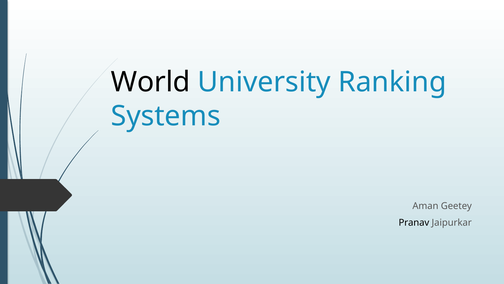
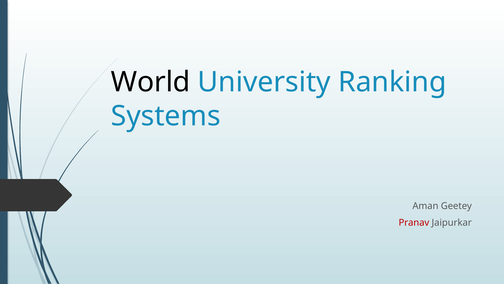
Pranav colour: black -> red
